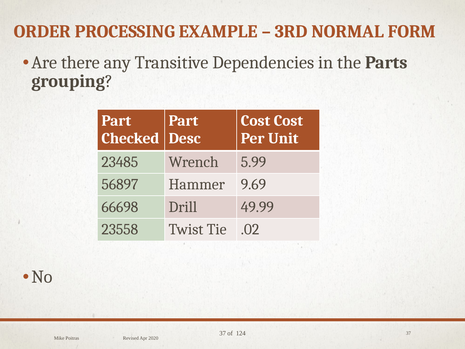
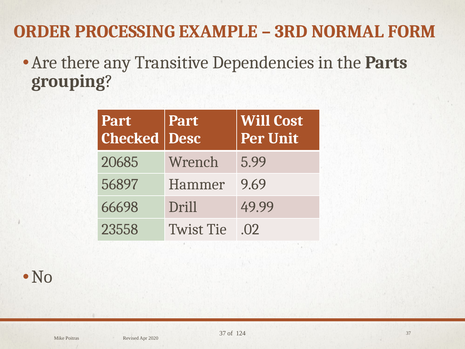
Cost at (256, 120): Cost -> Will
23485: 23485 -> 20685
